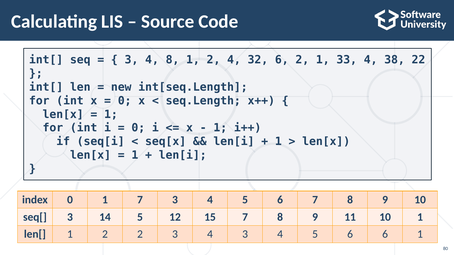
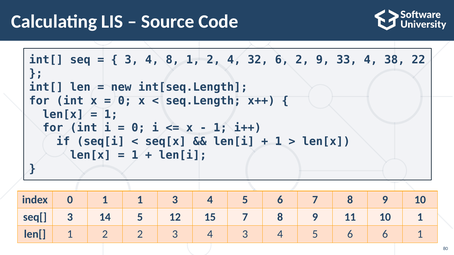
2 1: 1 -> 9
1 7: 7 -> 1
